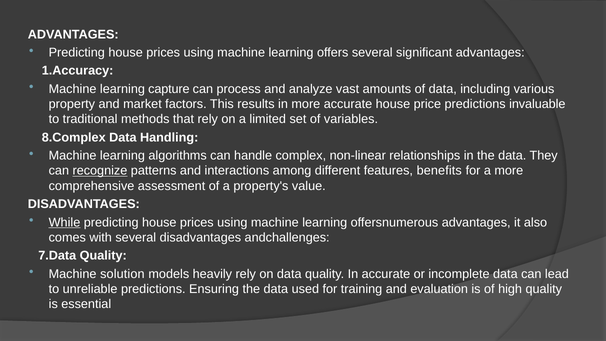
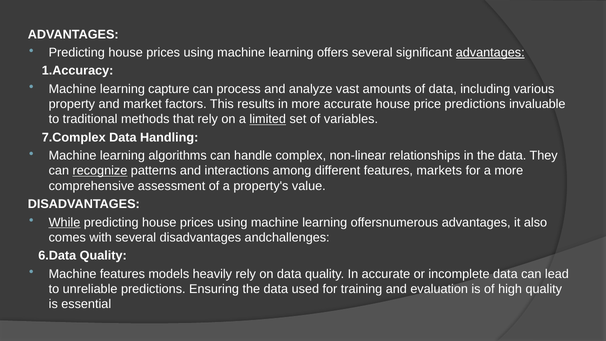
advantages at (490, 53) underline: none -> present
limited underline: none -> present
8.Complex: 8.Complex -> 7.Complex
benefits: benefits -> markets
7.Data: 7.Data -> 6.Data
Machine solution: solution -> features
